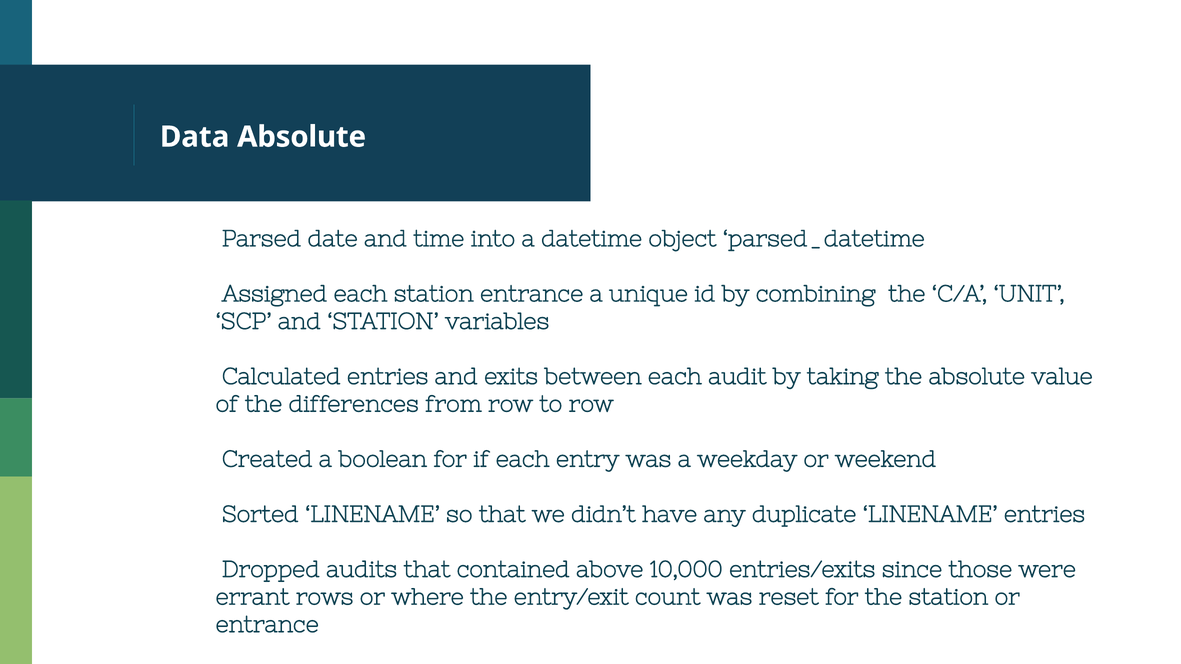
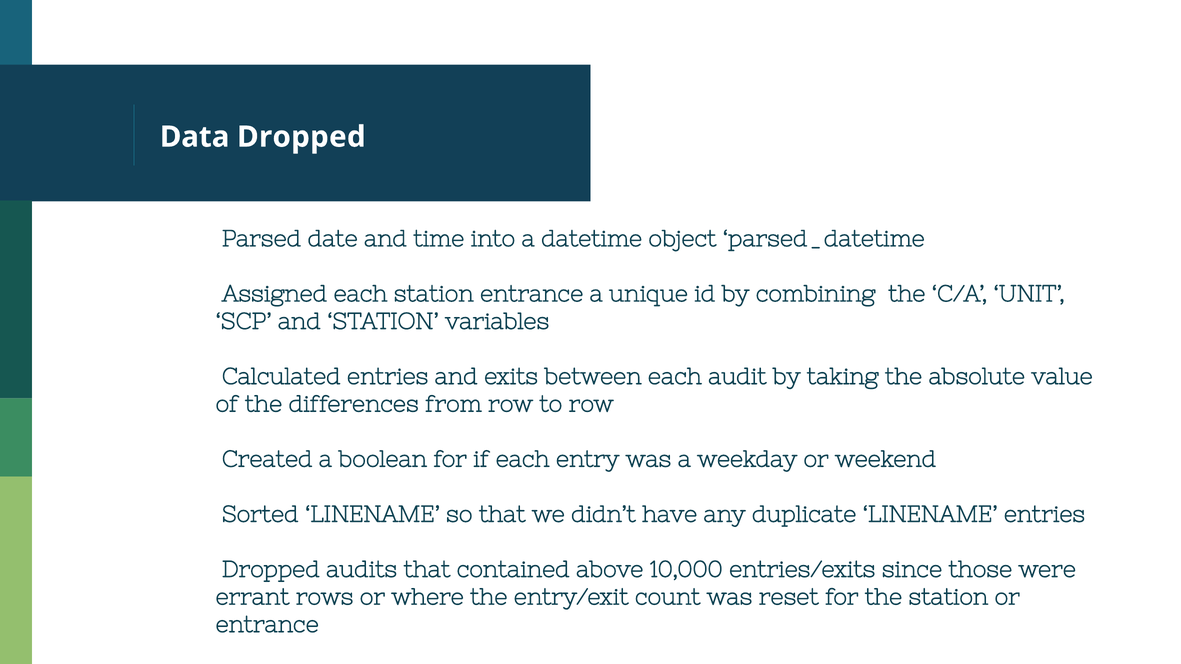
Data Absolute: Absolute -> Dropped
